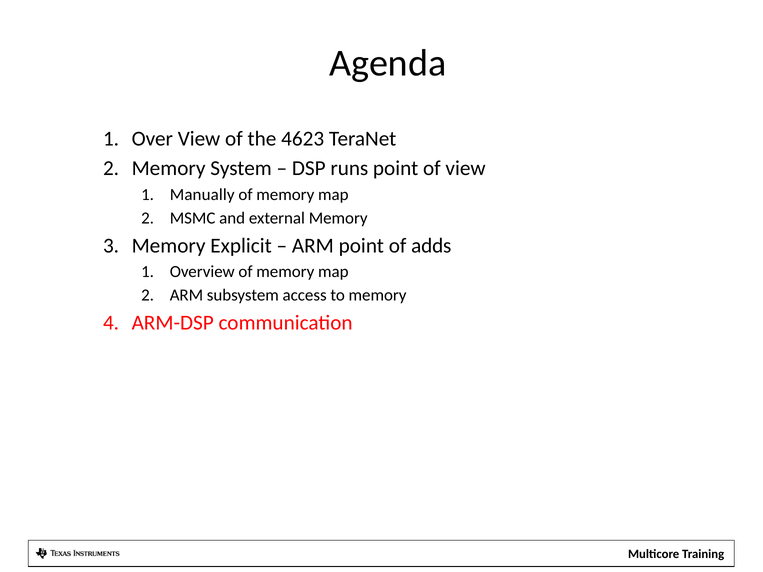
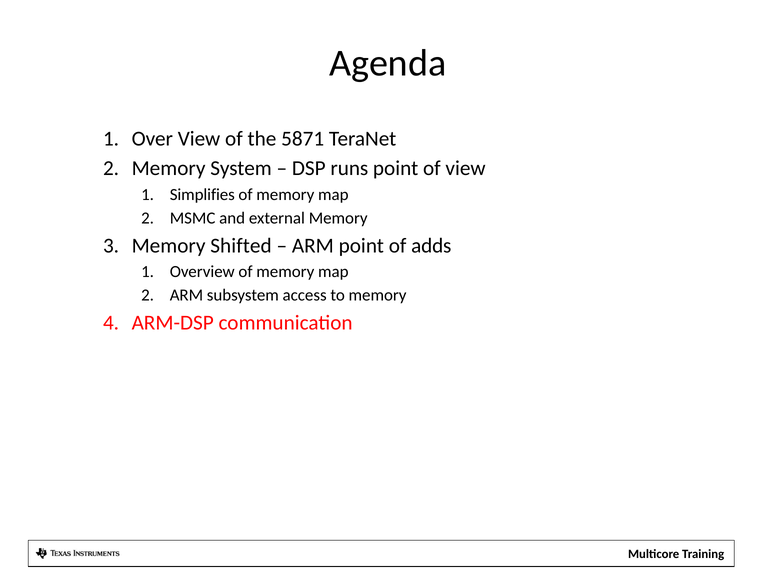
4623: 4623 -> 5871
Manually: Manually -> Simplifies
Explicit: Explicit -> Shifted
